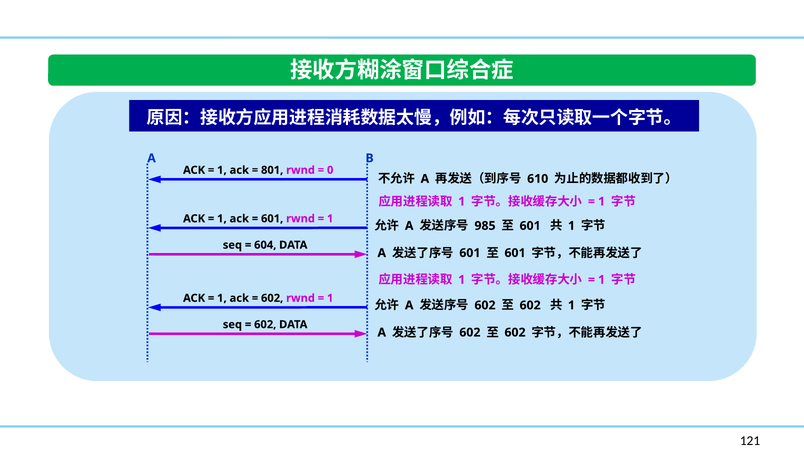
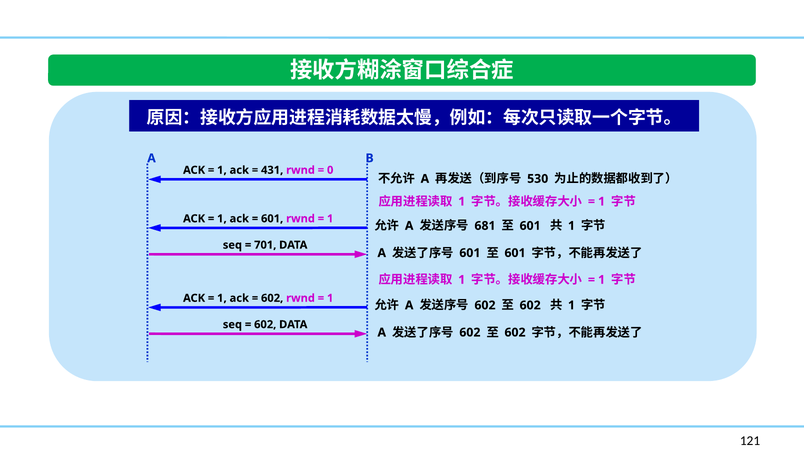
801: 801 -> 431
610: 610 -> 530
985: 985 -> 681
604: 604 -> 701
